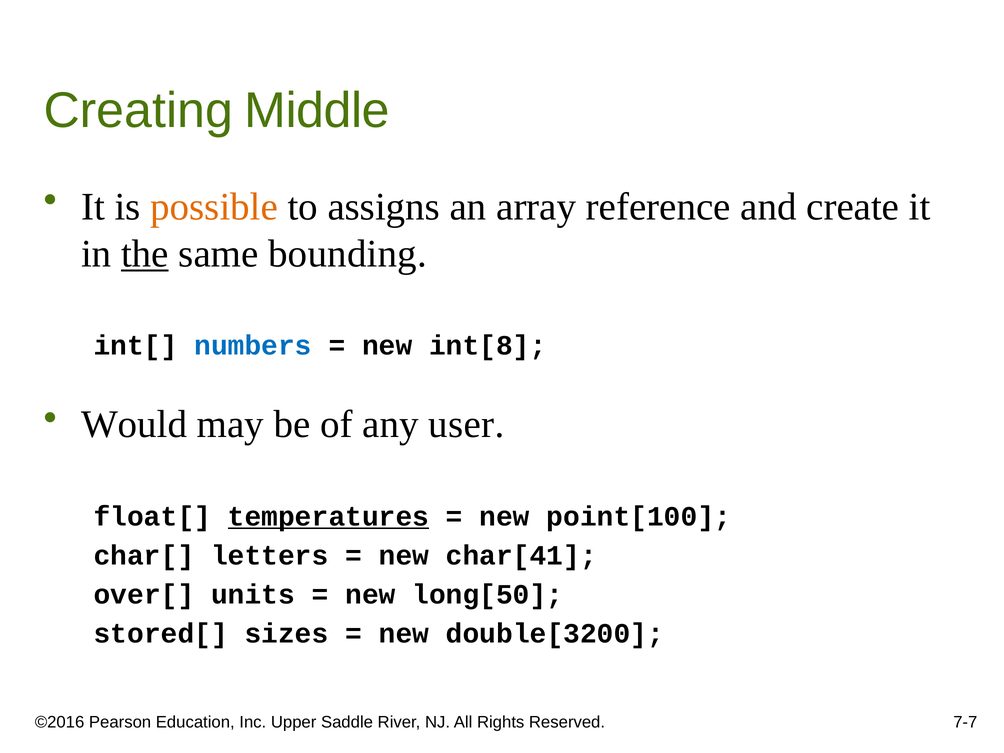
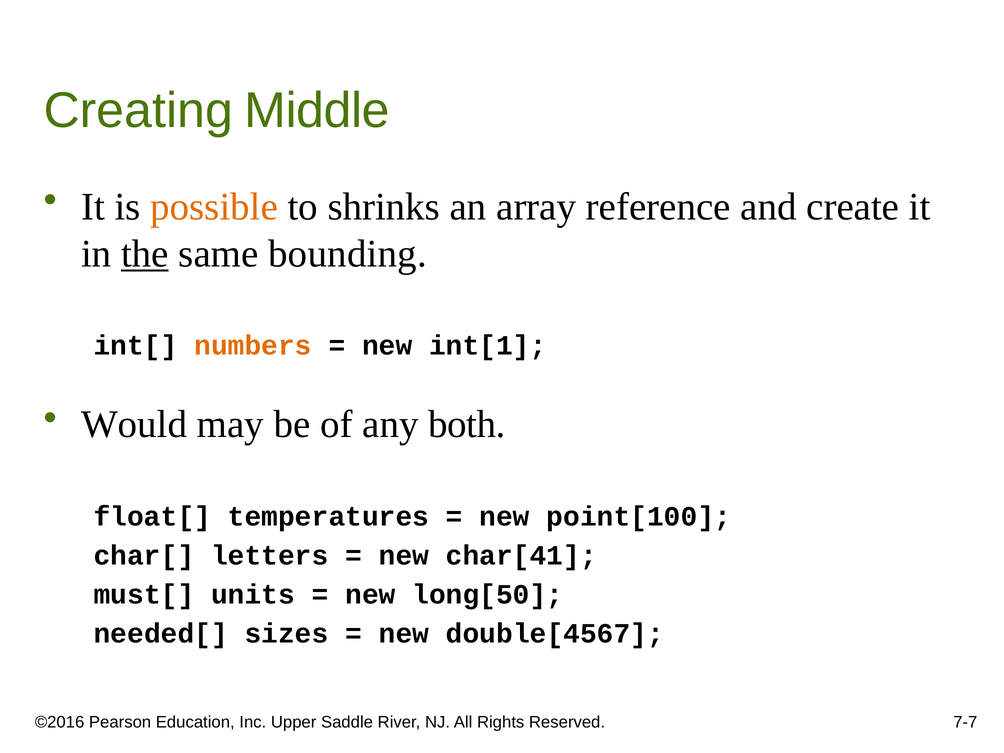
assigns: assigns -> shrinks
numbers colour: blue -> orange
int[8: int[8 -> int[1
user: user -> both
temperatures underline: present -> none
over[: over[ -> must[
stored[: stored[ -> needed[
double[3200: double[3200 -> double[4567
